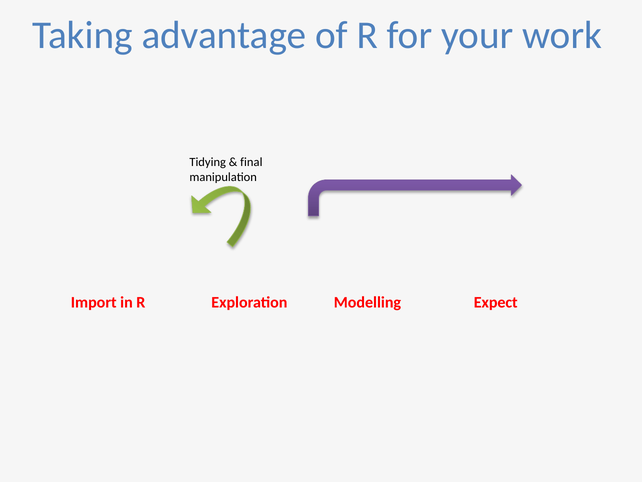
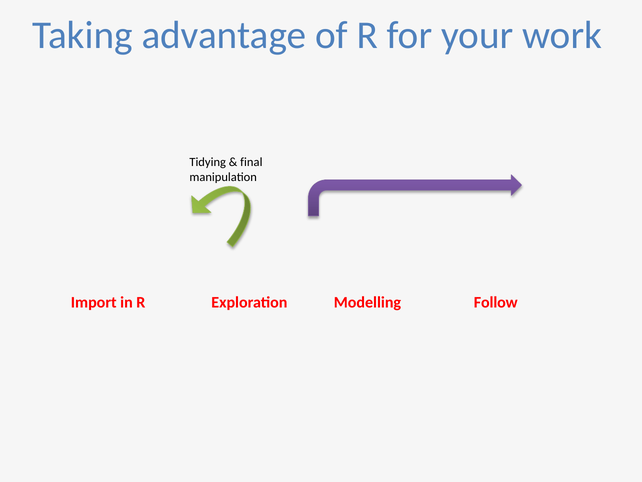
Expect: Expect -> Follow
